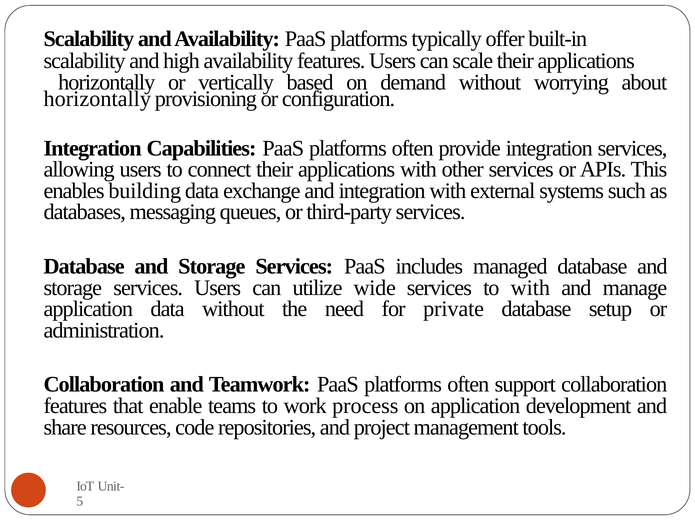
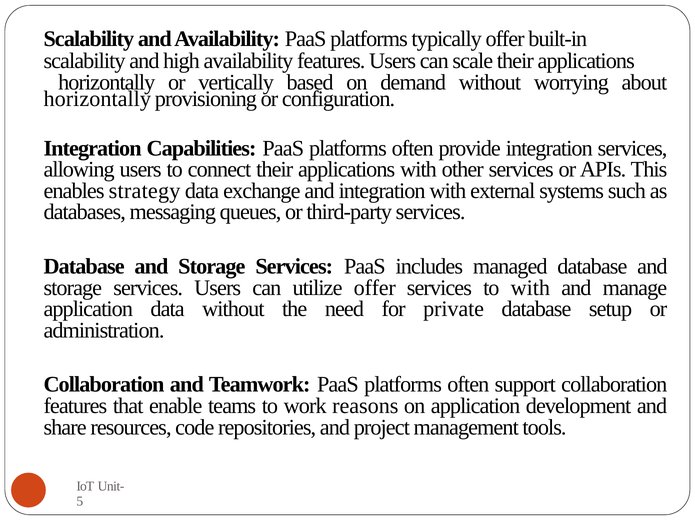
building: building -> strategy
utilize wide: wide -> offer
process: process -> reasons
